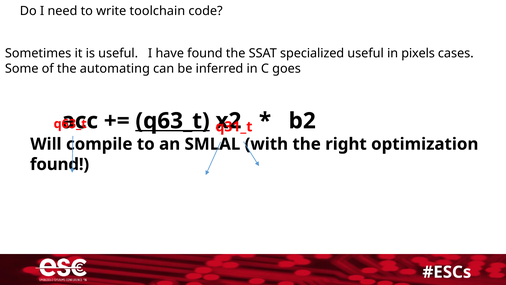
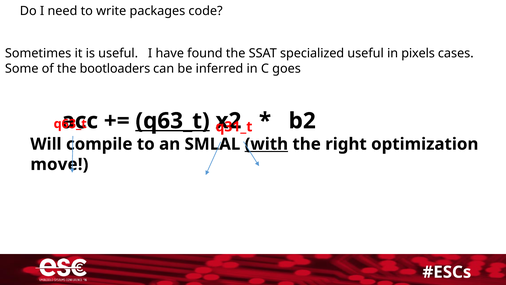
toolchain: toolchain -> packages
automating: automating -> bootloaders
with underline: none -> present
found at (60, 164): found -> move
